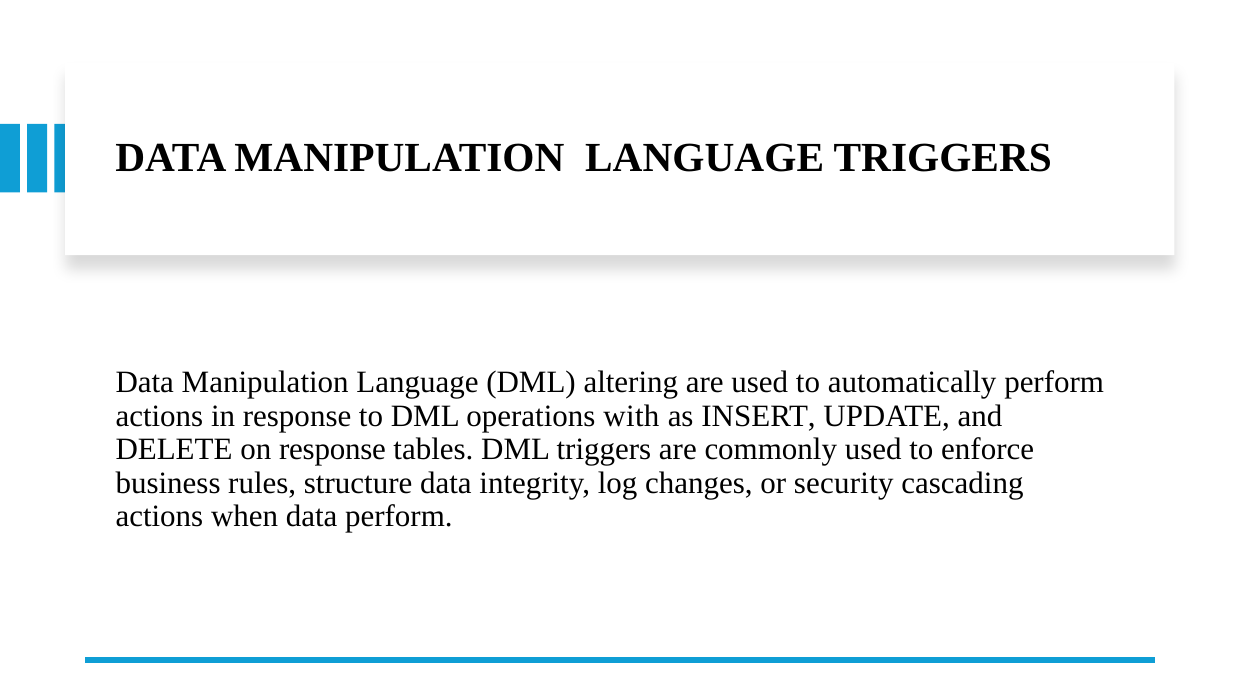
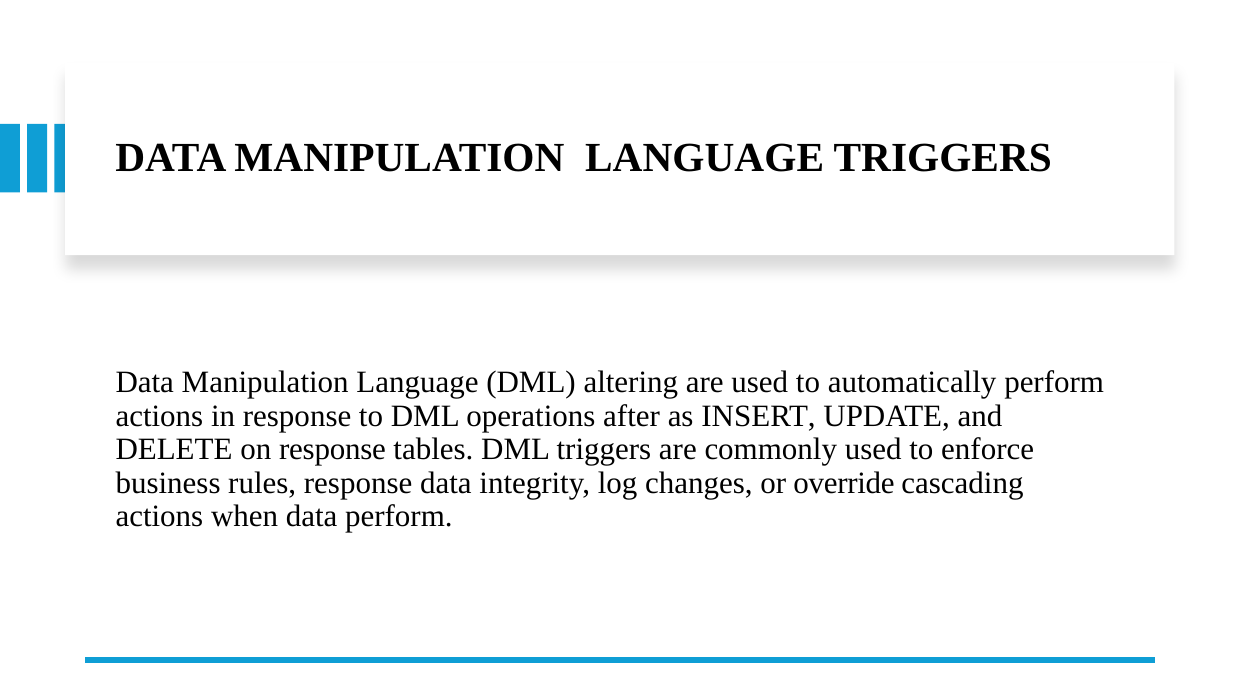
with: with -> after
rules structure: structure -> response
security: security -> override
